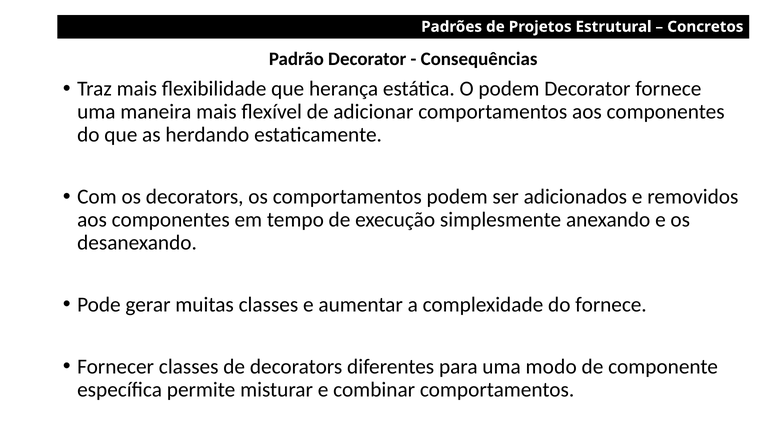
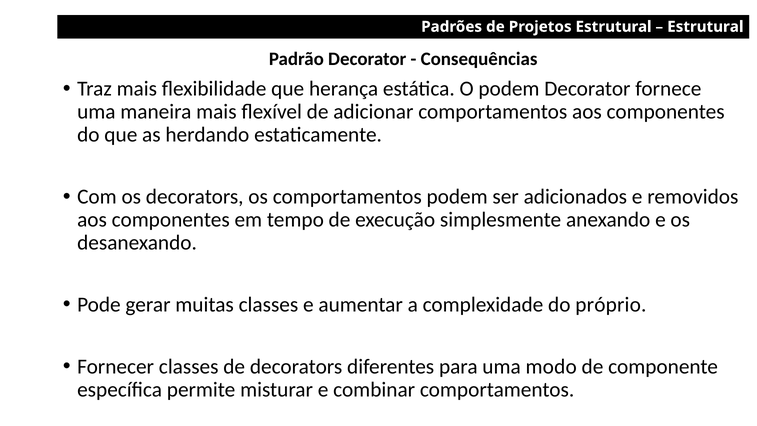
Concretos at (705, 27): Concretos -> Estrutural
do fornece: fornece -> próprio
